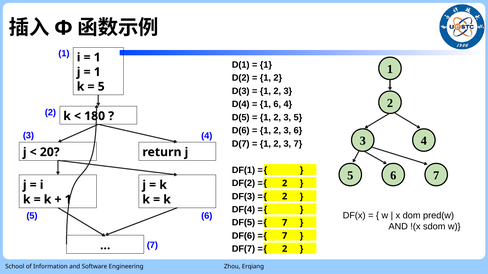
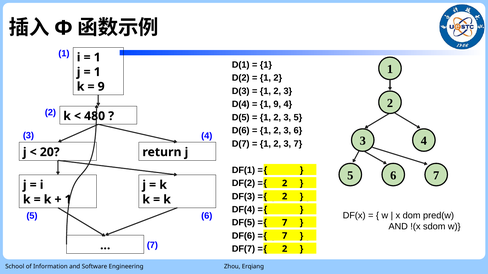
5 at (101, 87): 5 -> 9
1 6: 6 -> 9
180: 180 -> 480
